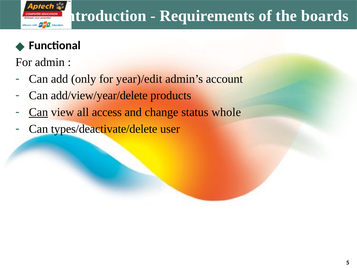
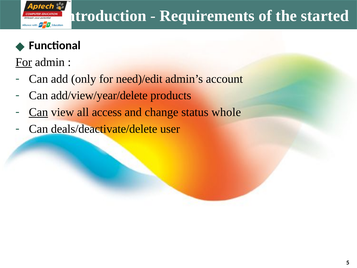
boards: boards -> started
For at (24, 62) underline: none -> present
year)/edit: year)/edit -> need)/edit
types/deactivate/delete: types/deactivate/delete -> deals/deactivate/delete
